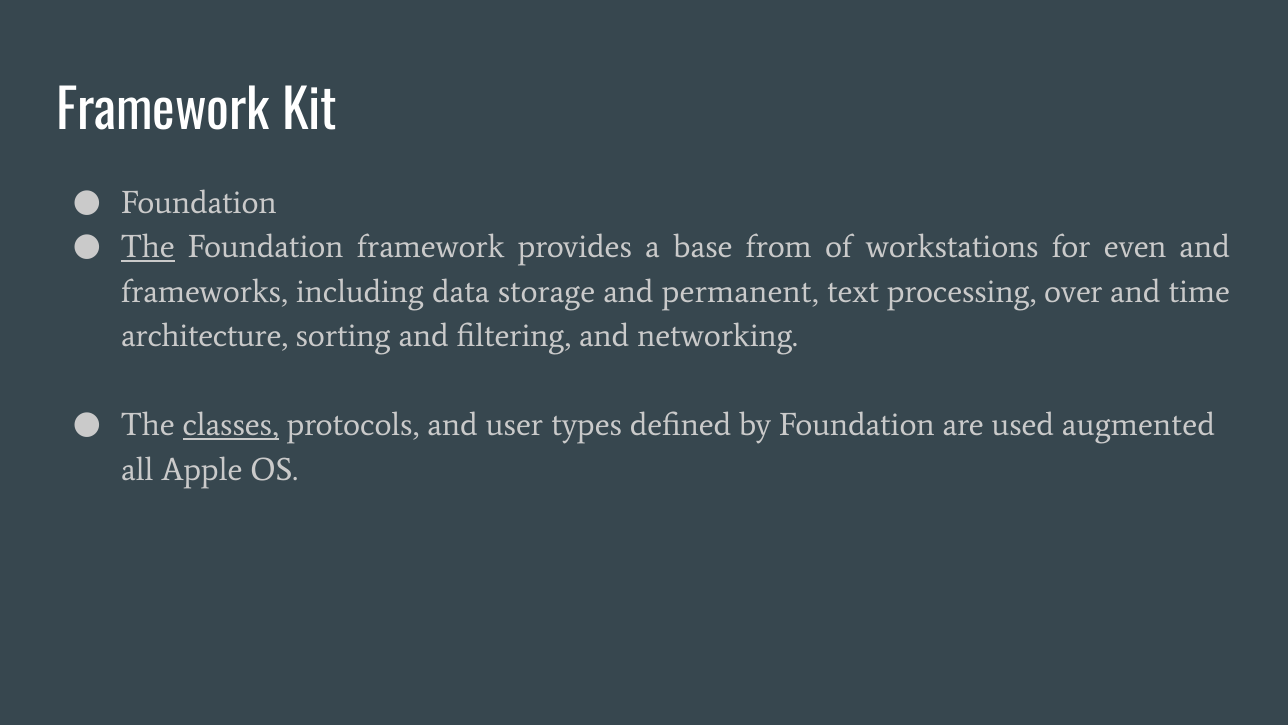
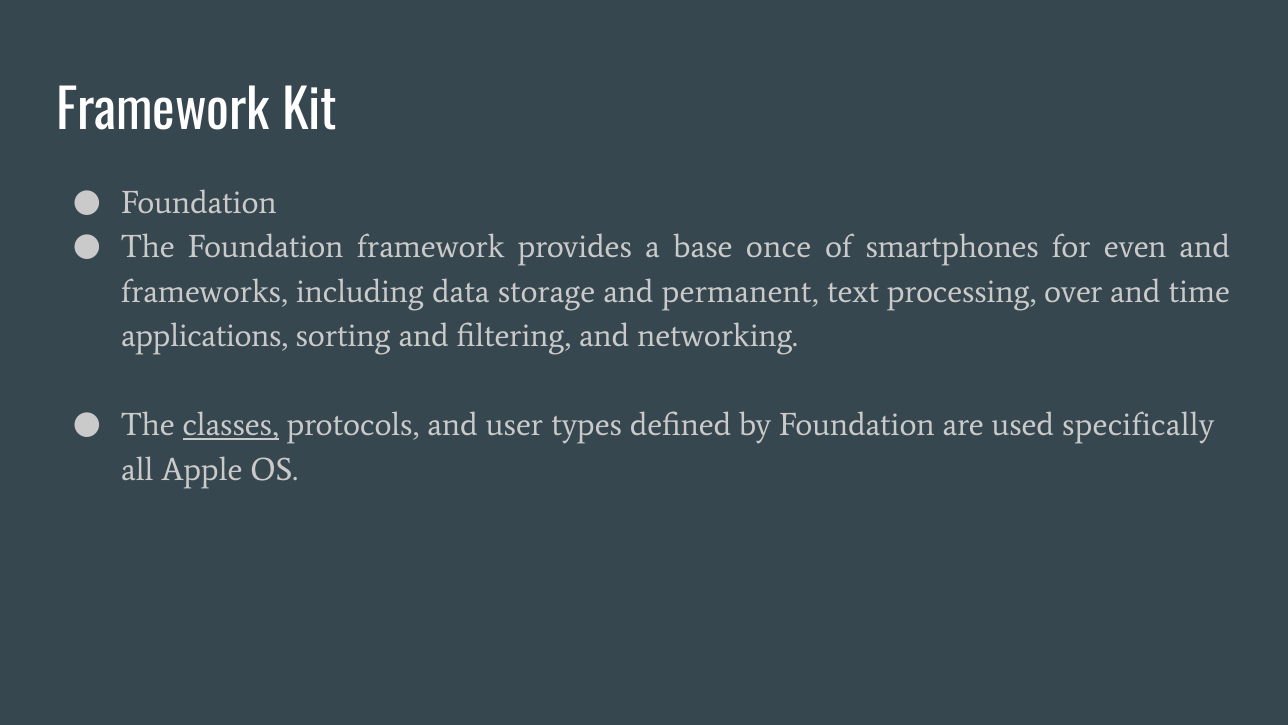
The at (148, 247) underline: present -> none
from: from -> once
workstations: workstations -> smartphones
architecture: architecture -> applications
augmented: augmented -> specifically
